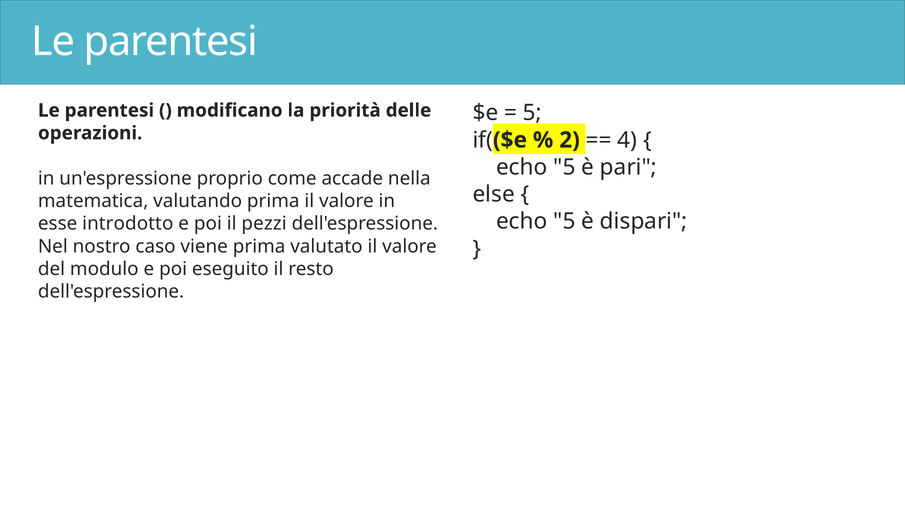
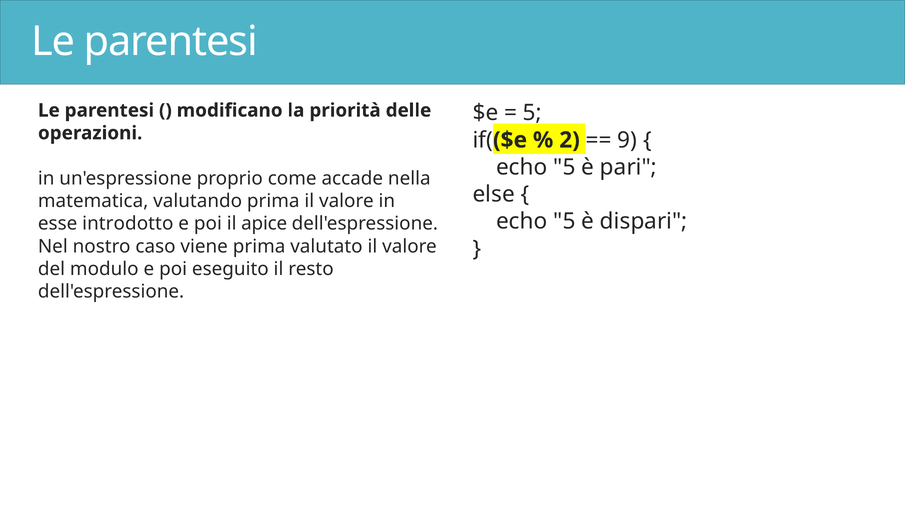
4: 4 -> 9
pezzi: pezzi -> apice
